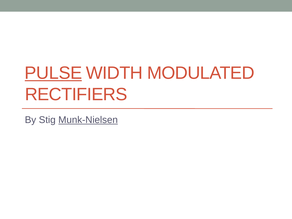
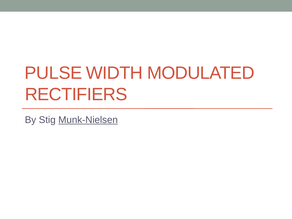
PULSE underline: present -> none
